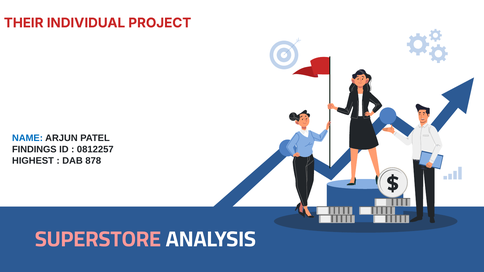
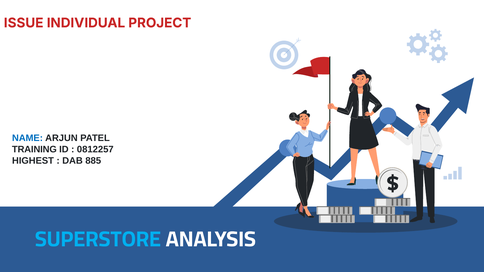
THEIR: THEIR -> ISSUE
FINDINGS: FINDINGS -> TRAINING
878: 878 -> 885
SUPERSTORE colour: pink -> light blue
